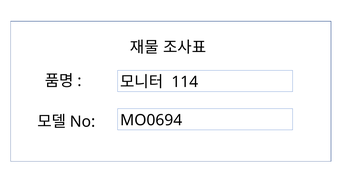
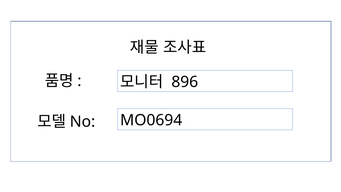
114: 114 -> 896
